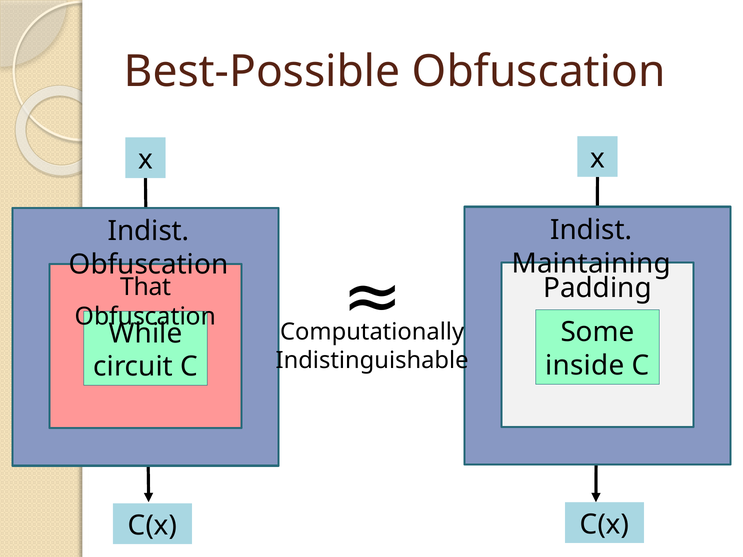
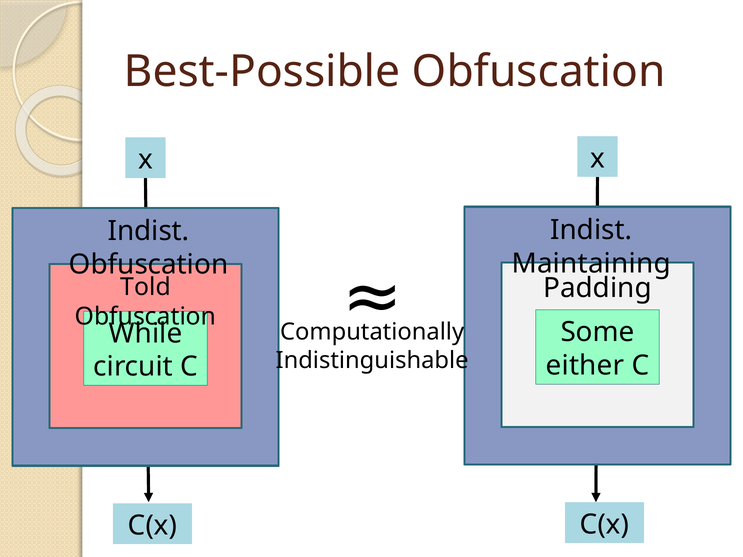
That: That -> Told
inside: inside -> either
